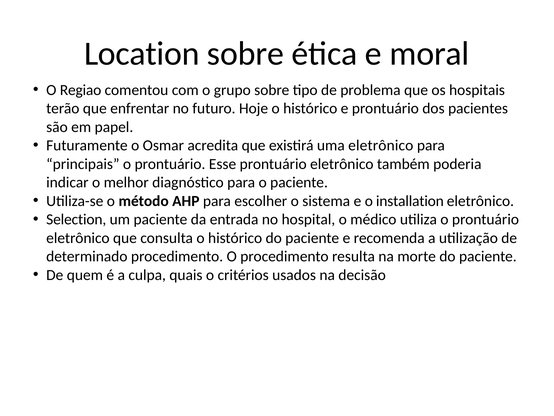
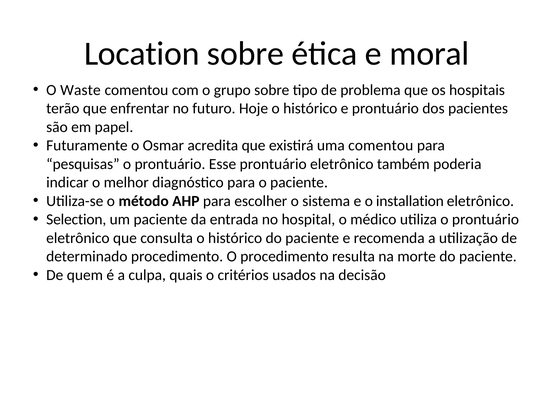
Regiao: Regiao -> Waste
uma eletrônico: eletrônico -> comentou
principais: principais -> pesquisas
